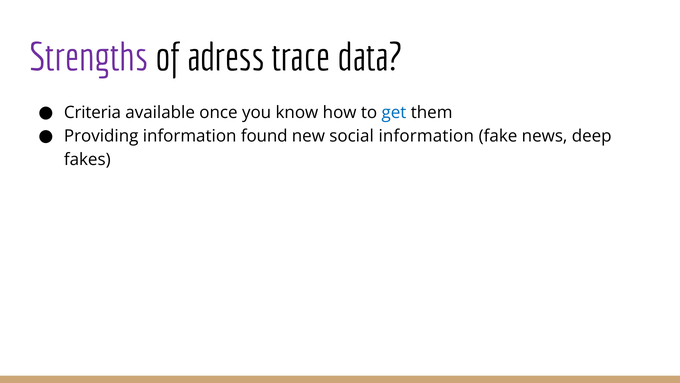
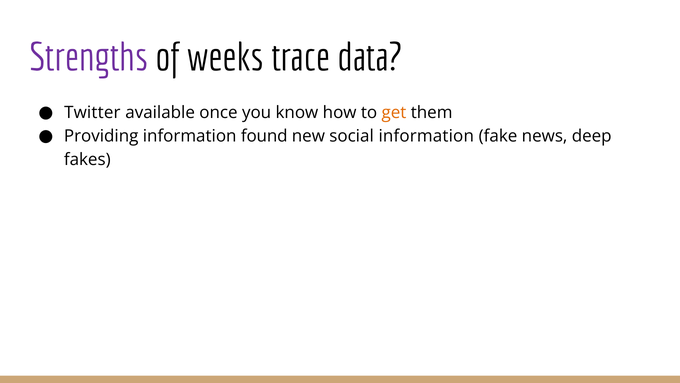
adress: adress -> weeks
Criteria: Criteria -> Twitter
get colour: blue -> orange
